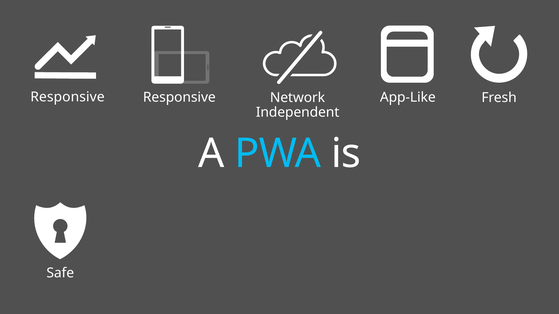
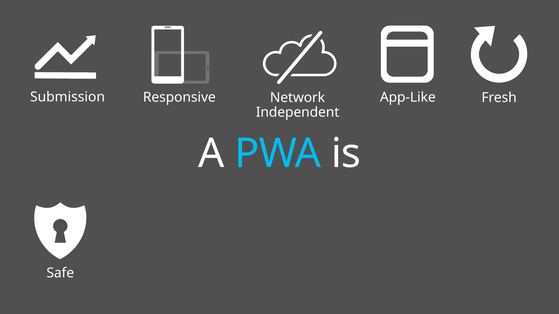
Responsive at (67, 97): Responsive -> Submission
